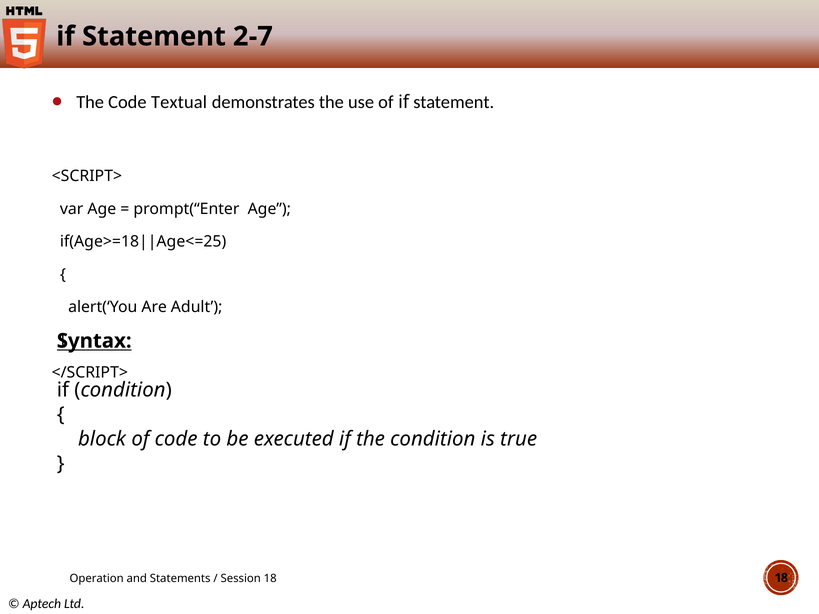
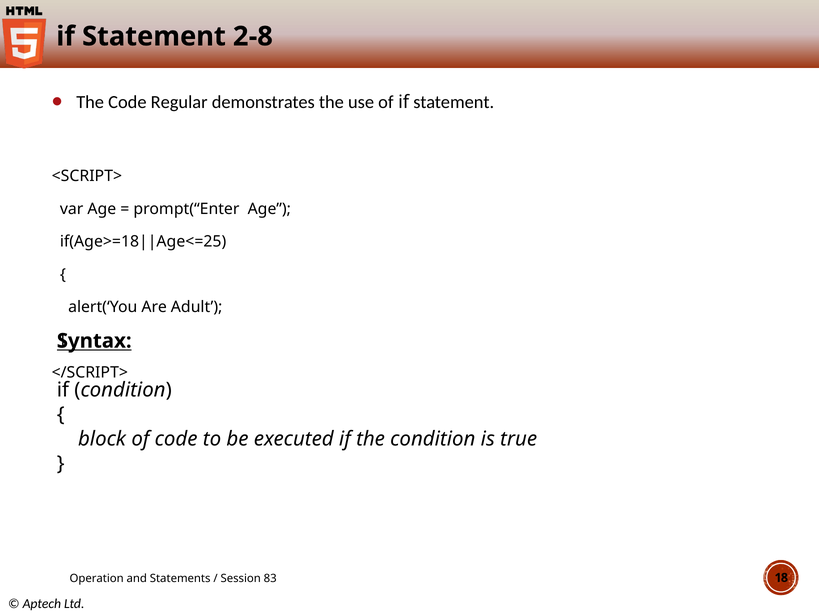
2-7: 2-7 -> 2-8
Textual: Textual -> Regular
Session 18: 18 -> 83
